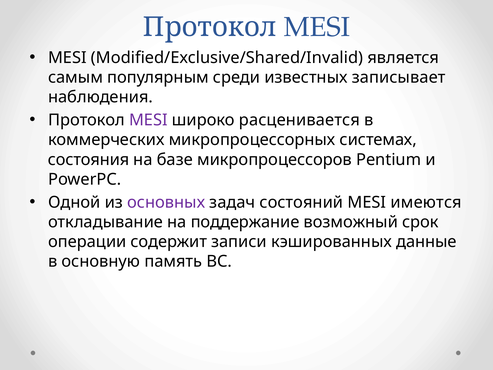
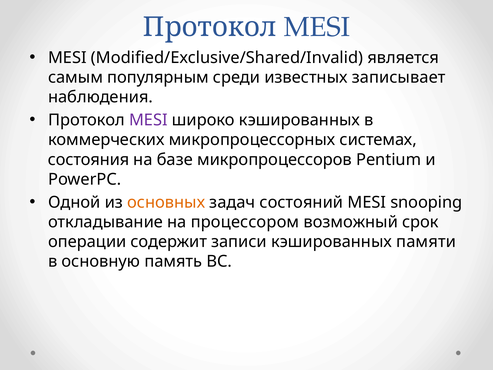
широко расценивается: расценивается -> кэшированных
основных colour: purple -> orange
имеются: имеются -> snooping
поддержание: поддержание -> процессором
данные: данные -> памяти
